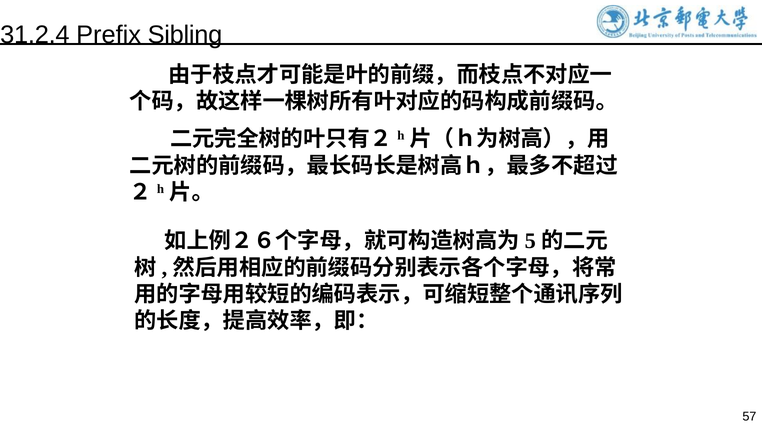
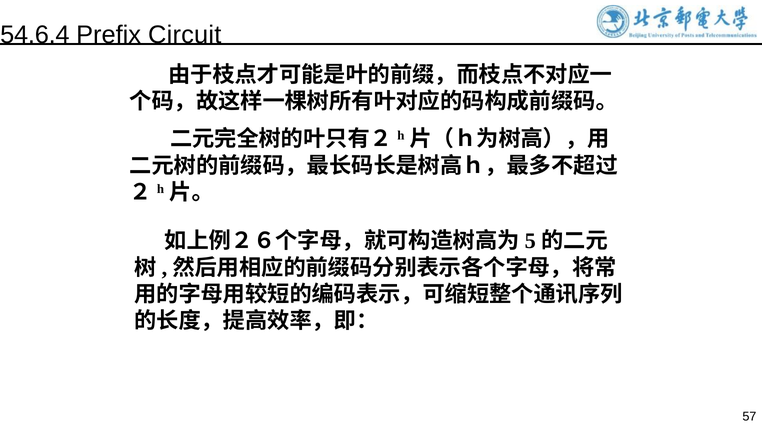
31.2.4: 31.2.4 -> 54.6.4
Sibling: Sibling -> Circuit
